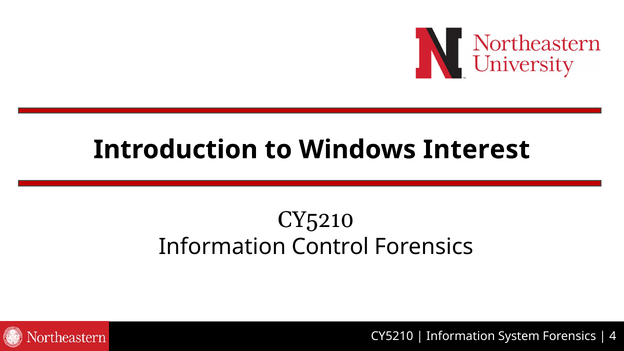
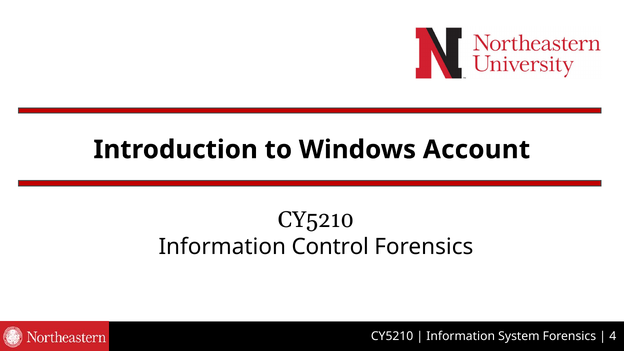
Interest: Interest -> Account
